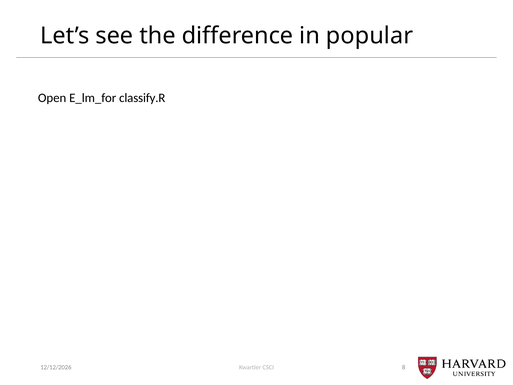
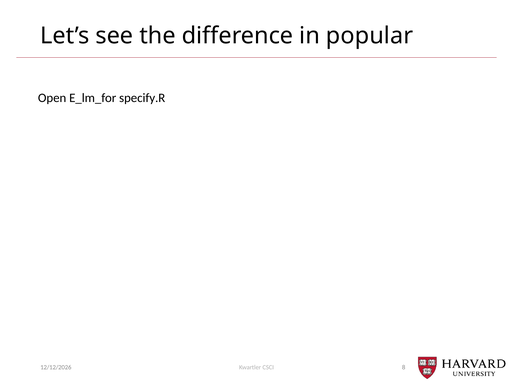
classify.R: classify.R -> specify.R
